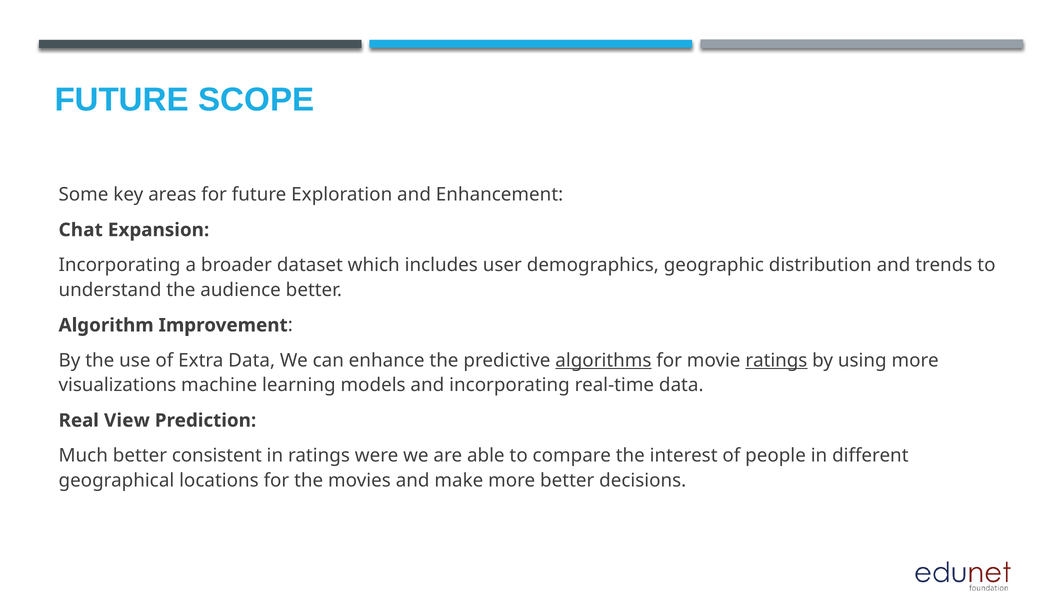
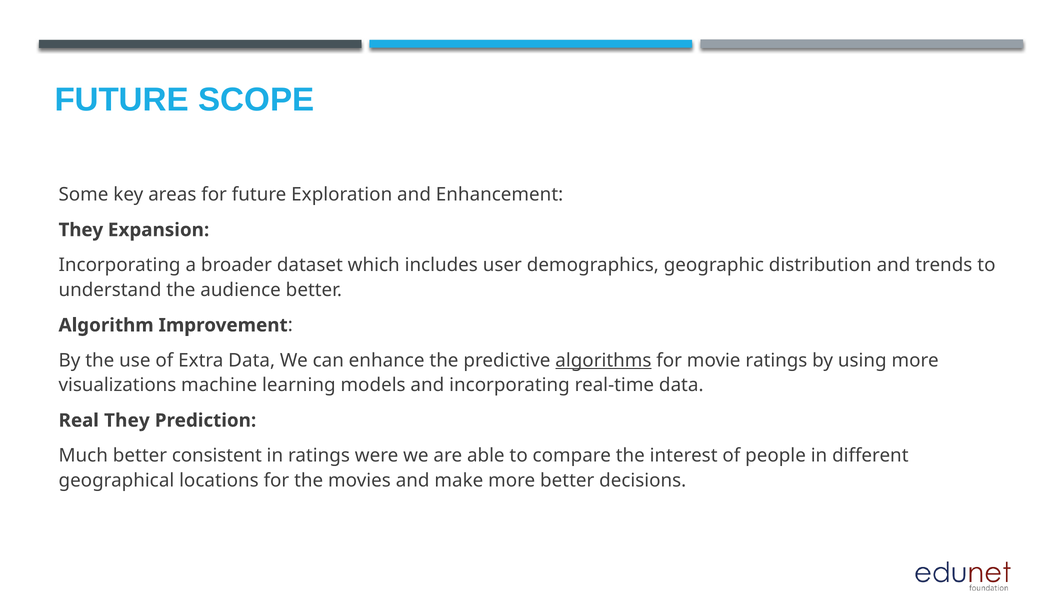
Chat at (81, 230): Chat -> They
ratings at (776, 361) underline: present -> none
Real View: View -> They
